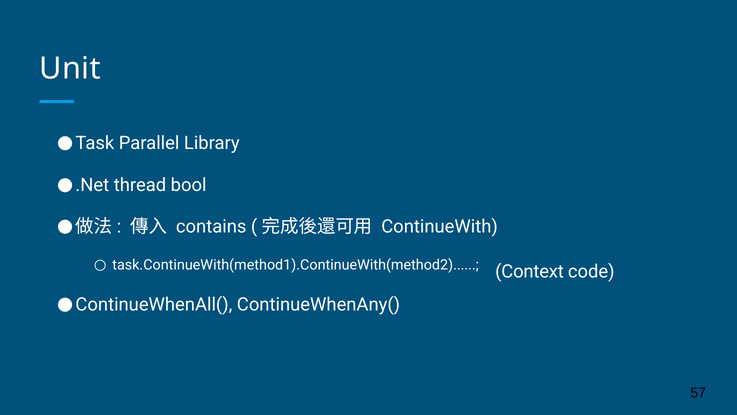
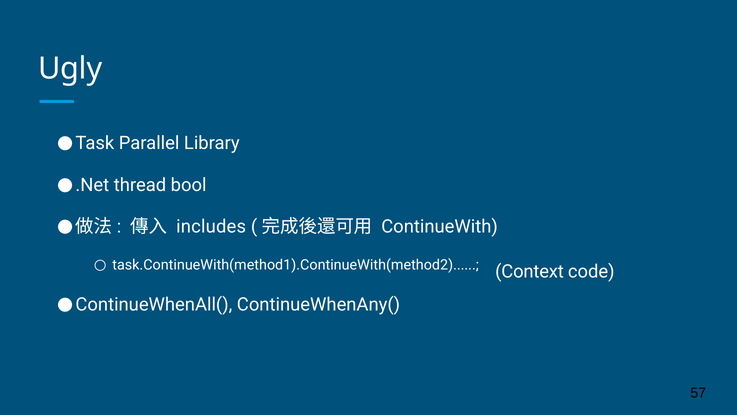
Unit: Unit -> Ugly
contains: contains -> includes
